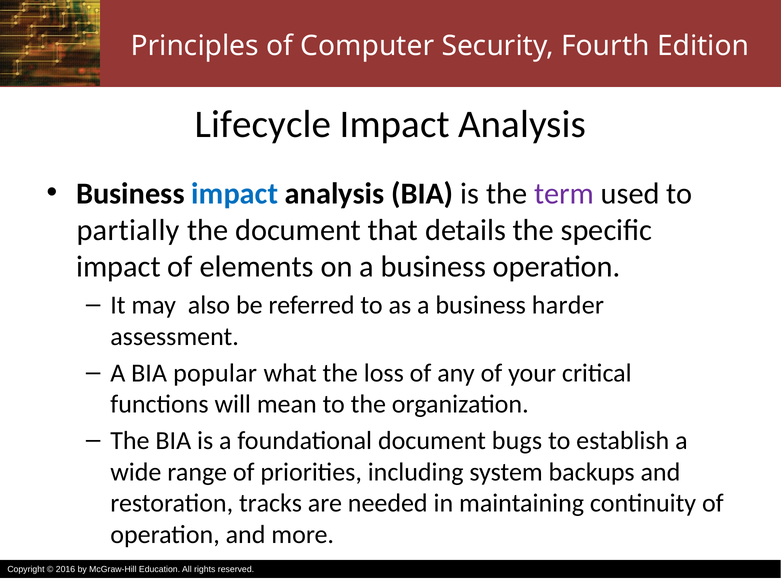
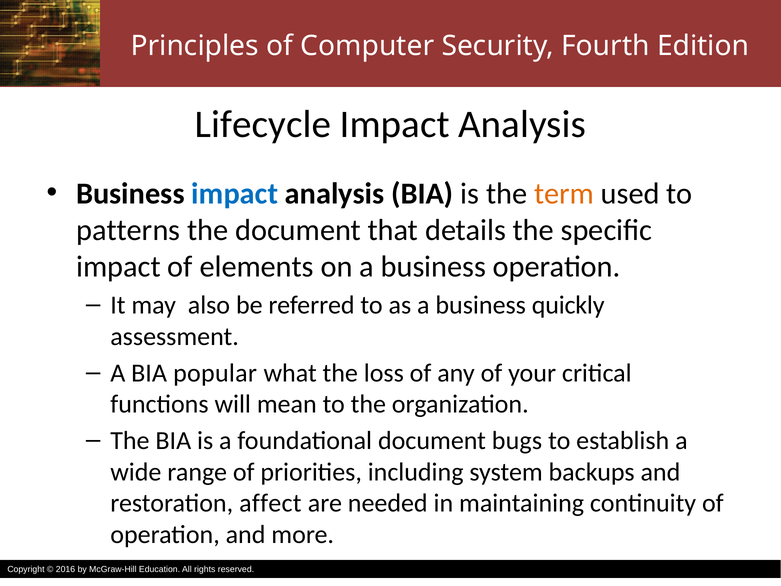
term colour: purple -> orange
partially: partially -> patterns
harder: harder -> quickly
tracks: tracks -> affect
